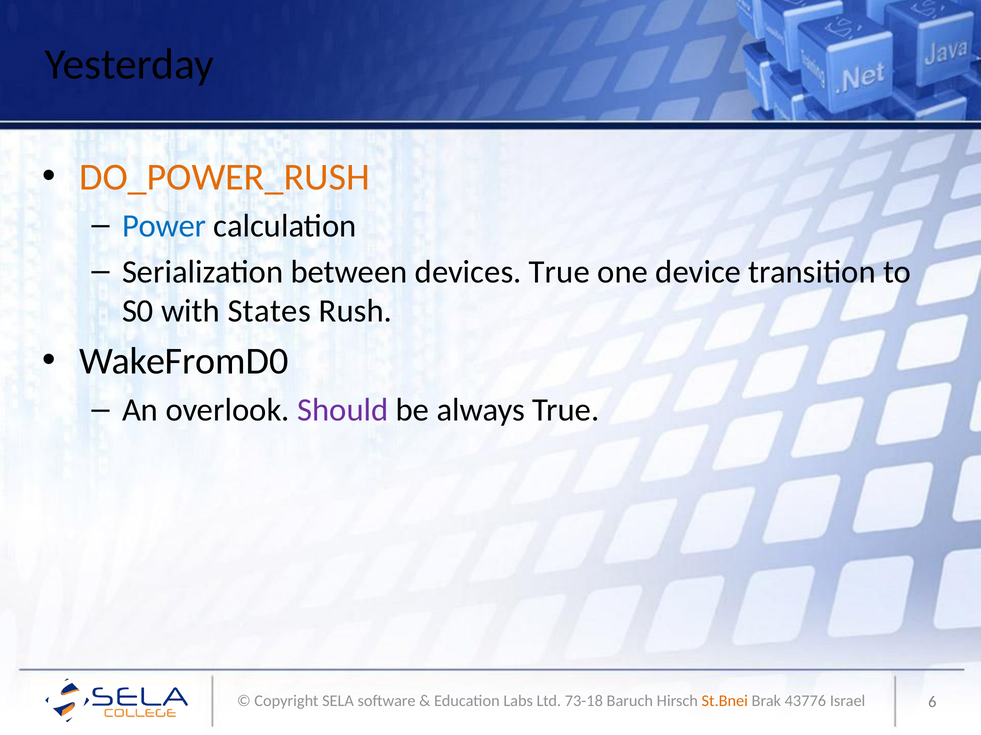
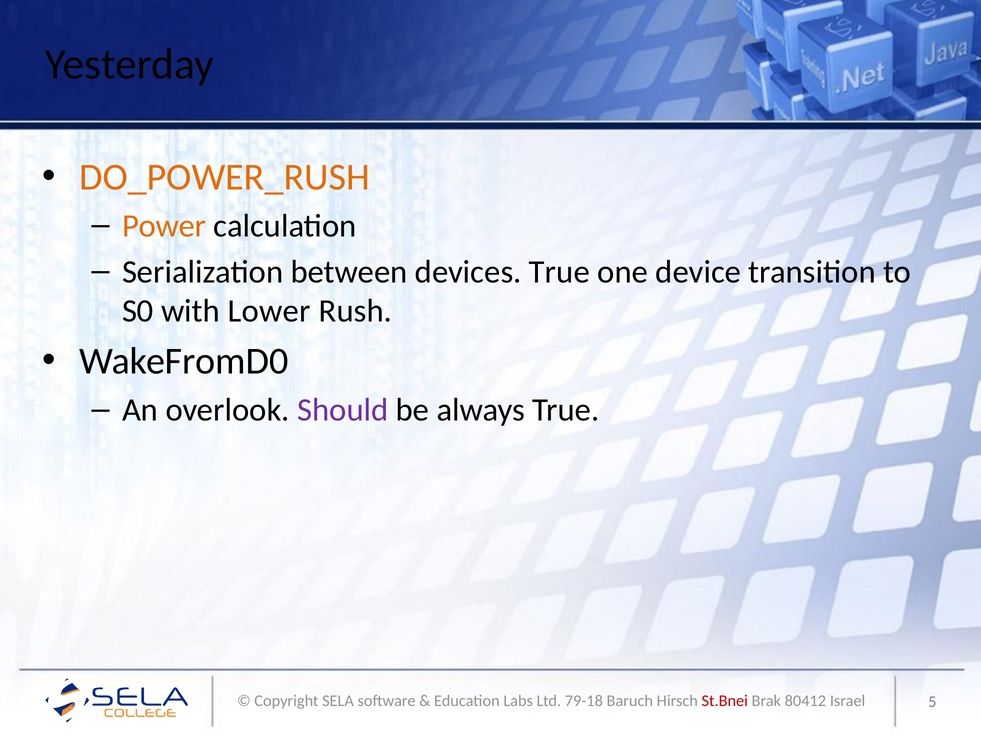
Power colour: blue -> orange
States: States -> Lower
73-18: 73-18 -> 79-18
St.Bnei colour: orange -> red
43776: 43776 -> 80412
6: 6 -> 5
